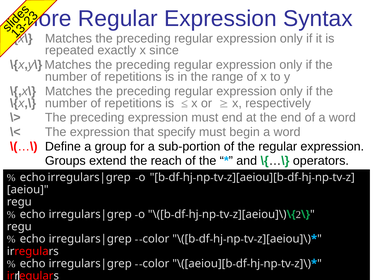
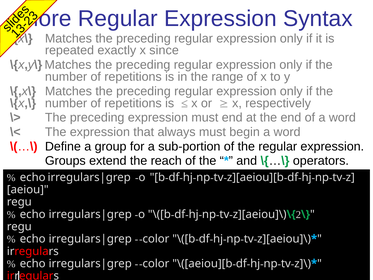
specify: specify -> always
